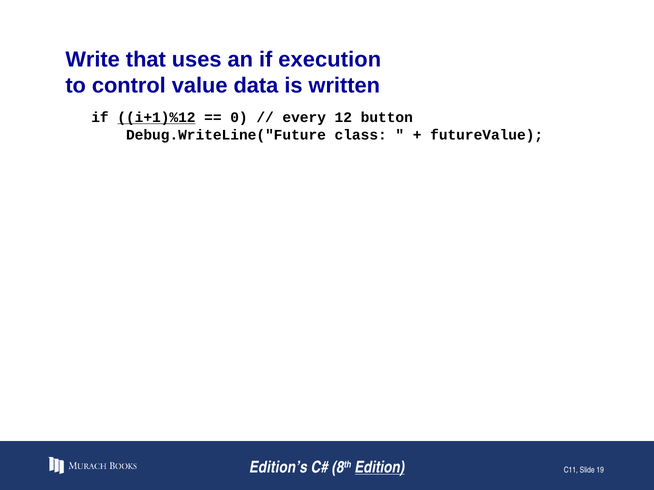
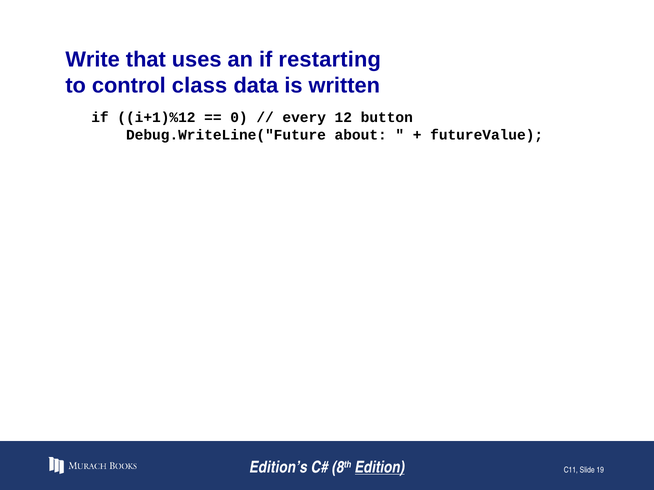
execution: execution -> restarting
value: value -> class
i+1)%12 underline: present -> none
class: class -> about
